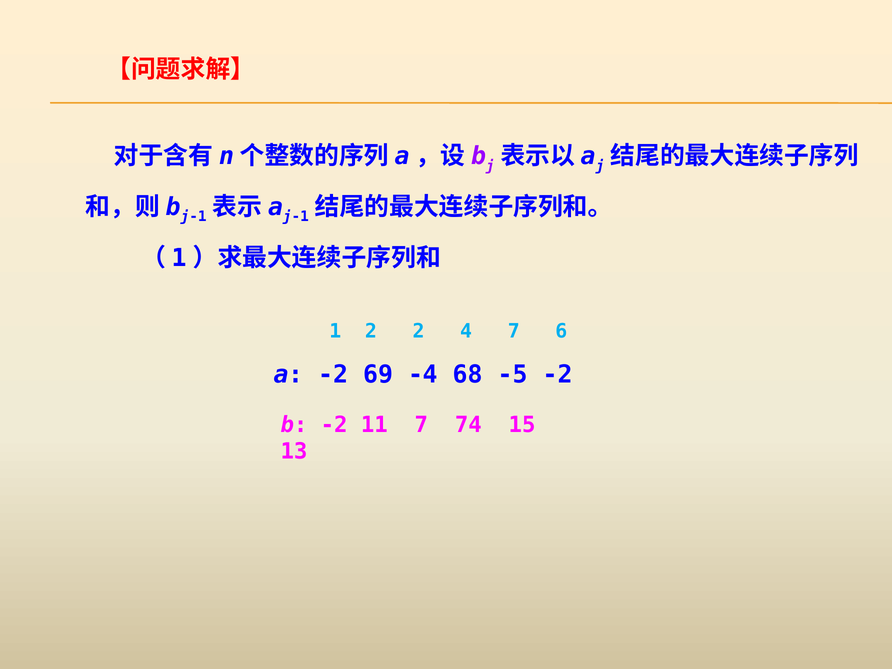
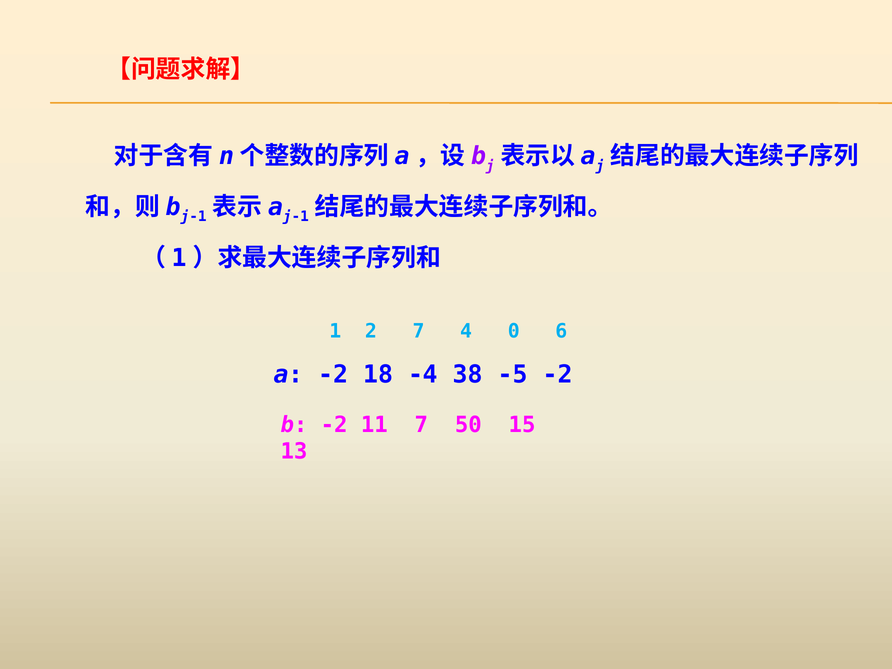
2 2: 2 -> 7
4 7: 7 -> 0
69: 69 -> 18
68: 68 -> 38
74: 74 -> 50
